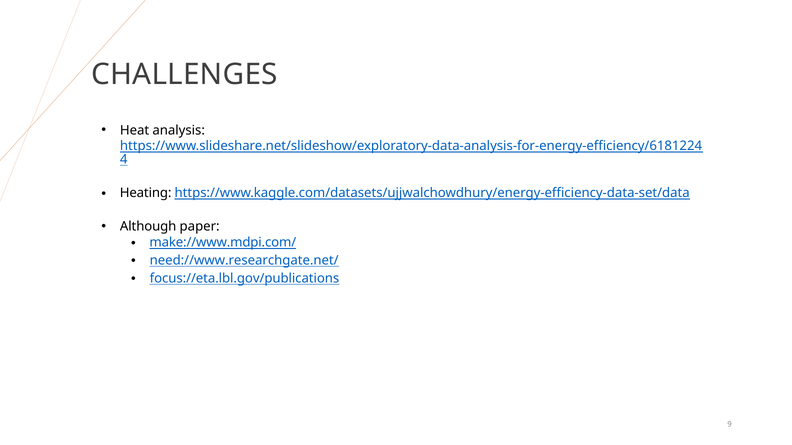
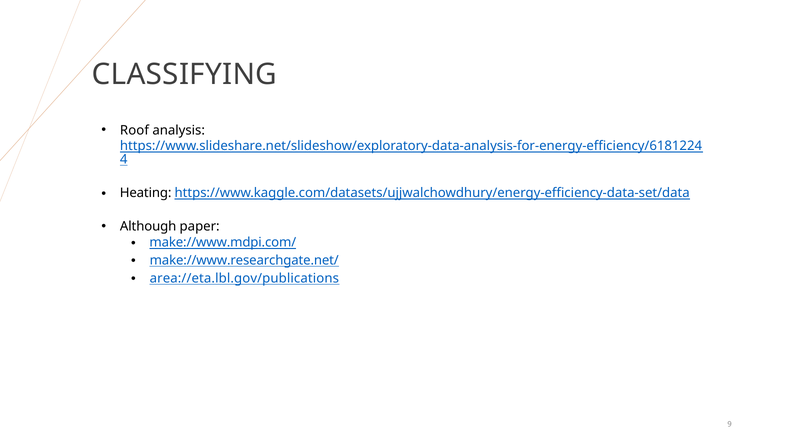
CHALLENGES: CHALLENGES -> CLASSIFYING
Heat: Heat -> Roof
need://www.researchgate.net/: need://www.researchgate.net/ -> make://www.researchgate.net/
focus://eta.lbl.gov/publications: focus://eta.lbl.gov/publications -> area://eta.lbl.gov/publications
